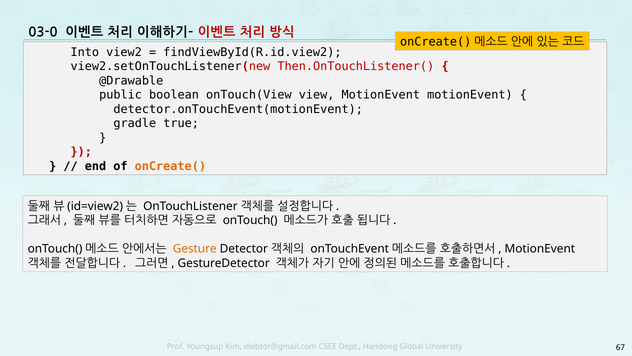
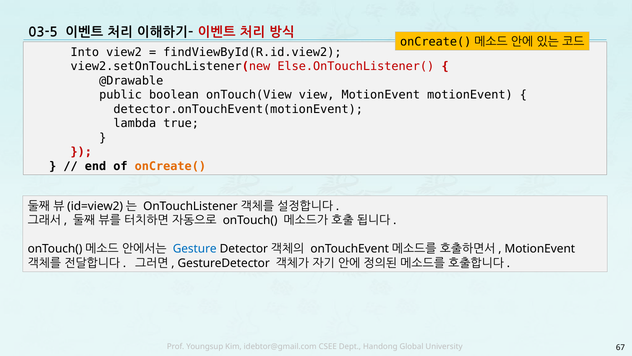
03-0: 03-0 -> 03-5
Then.OnTouchListener(: Then.OnTouchListener( -> Else.OnTouchListener(
gradle: gradle -> lambda
Gesture colour: orange -> blue
